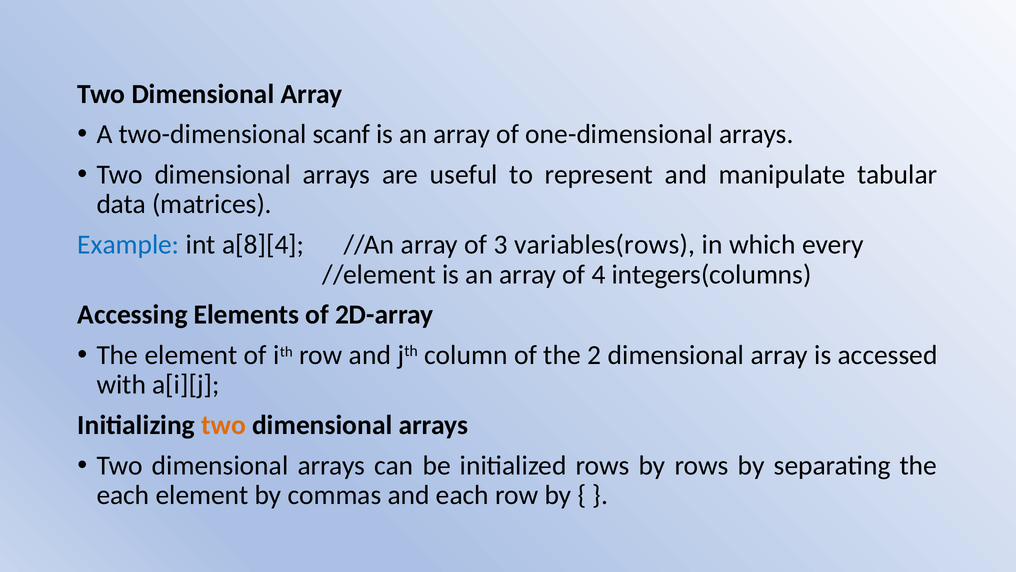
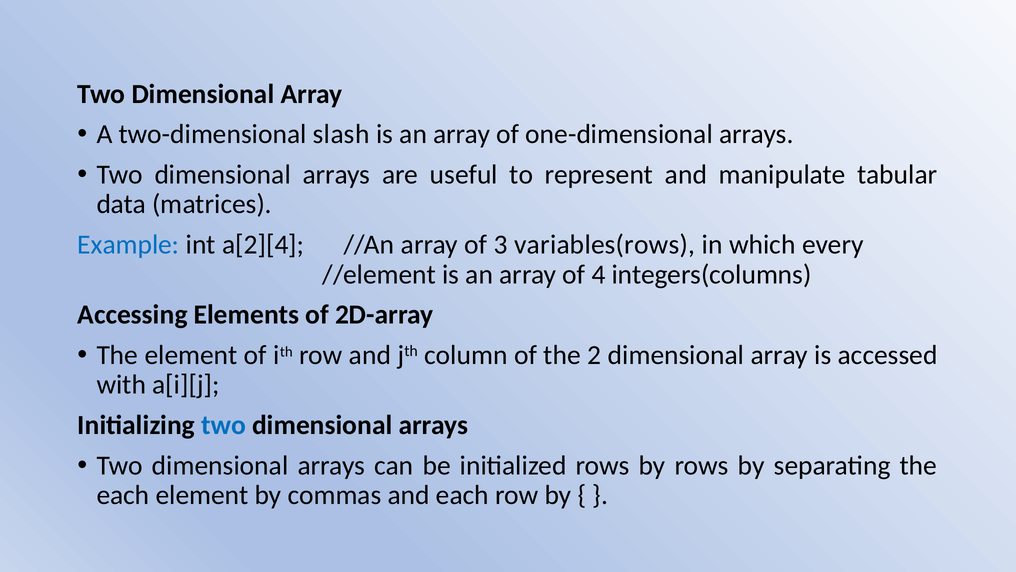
scanf: scanf -> slash
a[8][4: a[8][4 -> a[2][4
two at (224, 425) colour: orange -> blue
